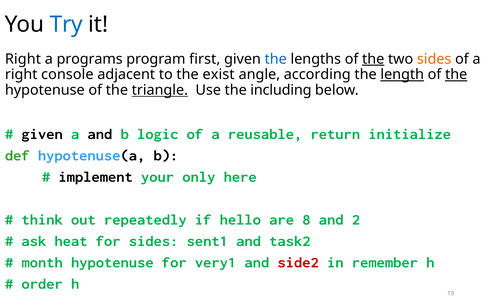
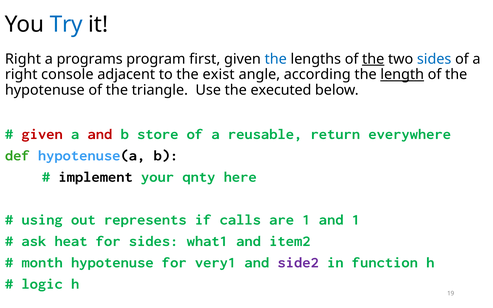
sides at (434, 59) colour: orange -> blue
the at (456, 75) underline: present -> none
triangle underline: present -> none
including: including -> executed
given at (42, 134) colour: black -> red
and at (100, 134) colour: black -> red
logic: logic -> store
initialize: initialize -> everywhere
only: only -> qnty
think: think -> using
repeatedly: repeatedly -> represents
hello: hello -> calls
are 8: 8 -> 1
and 2: 2 -> 1
sent1: sent1 -> what1
task2: task2 -> item2
side2 colour: red -> purple
remember: remember -> function
order: order -> logic
